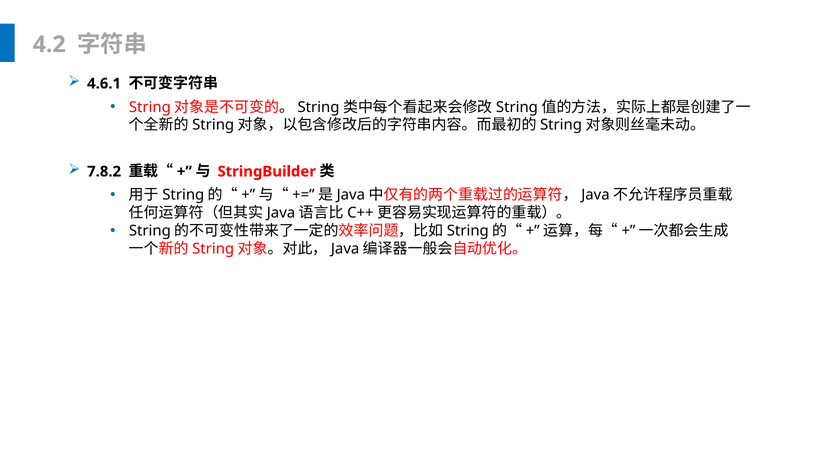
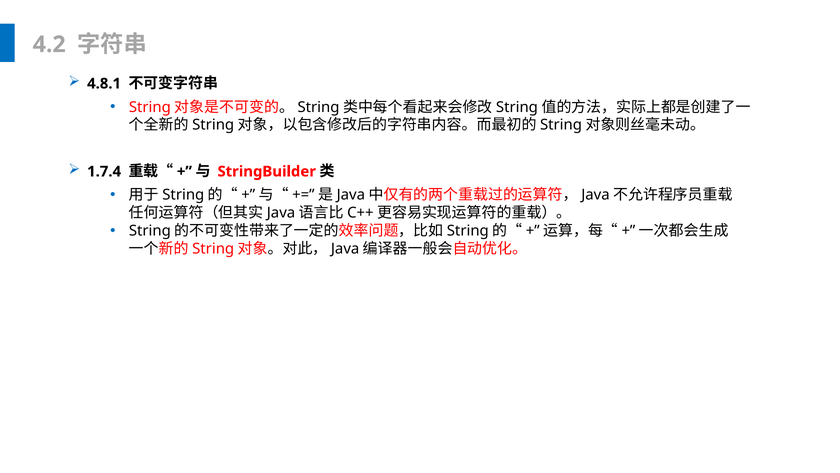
4.6.1: 4.6.1 -> 4.8.1
7.8.2: 7.8.2 -> 1.7.4
